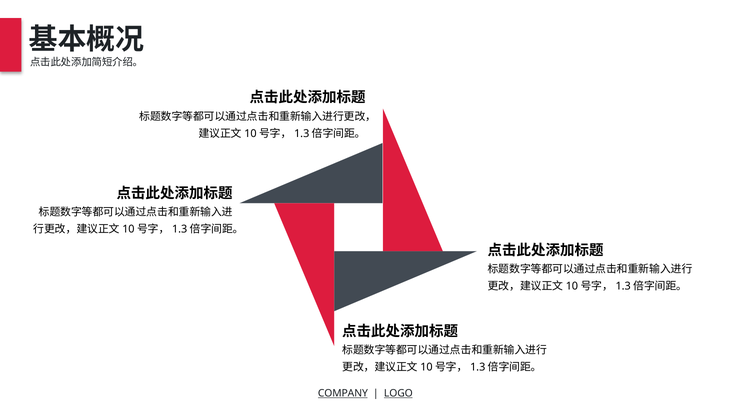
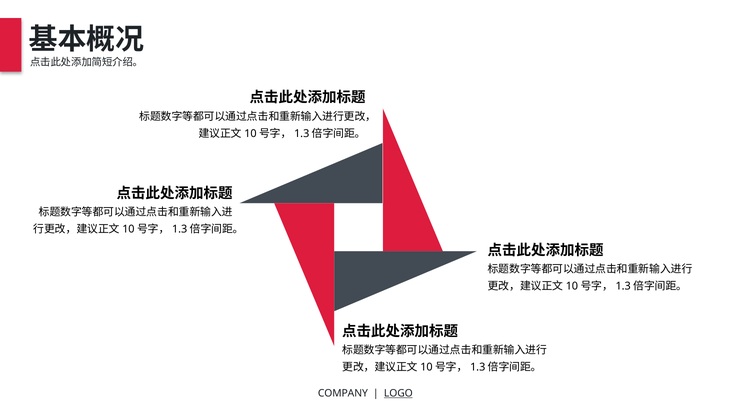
COMPANY underline: present -> none
